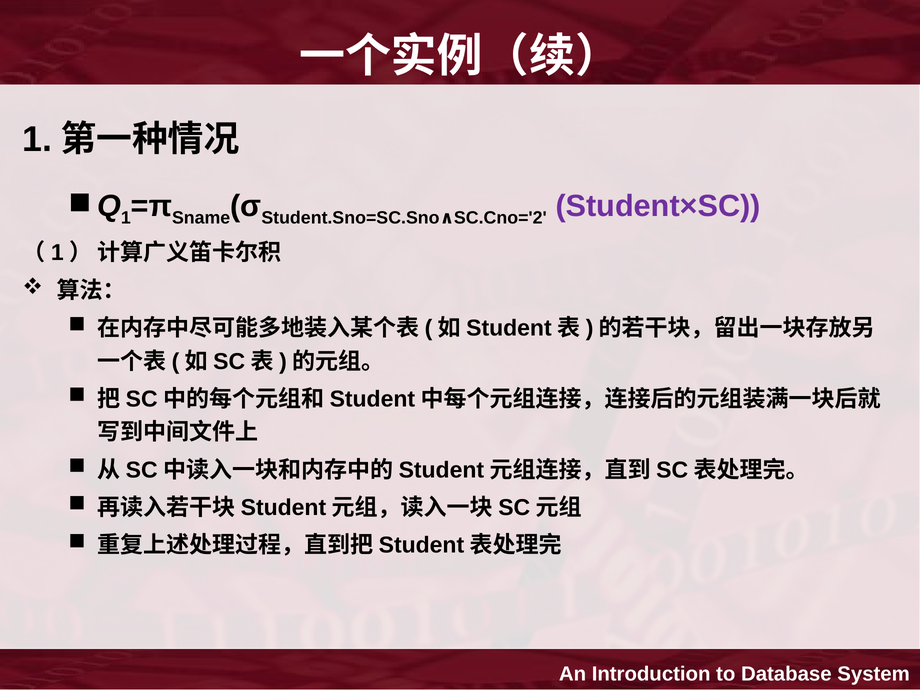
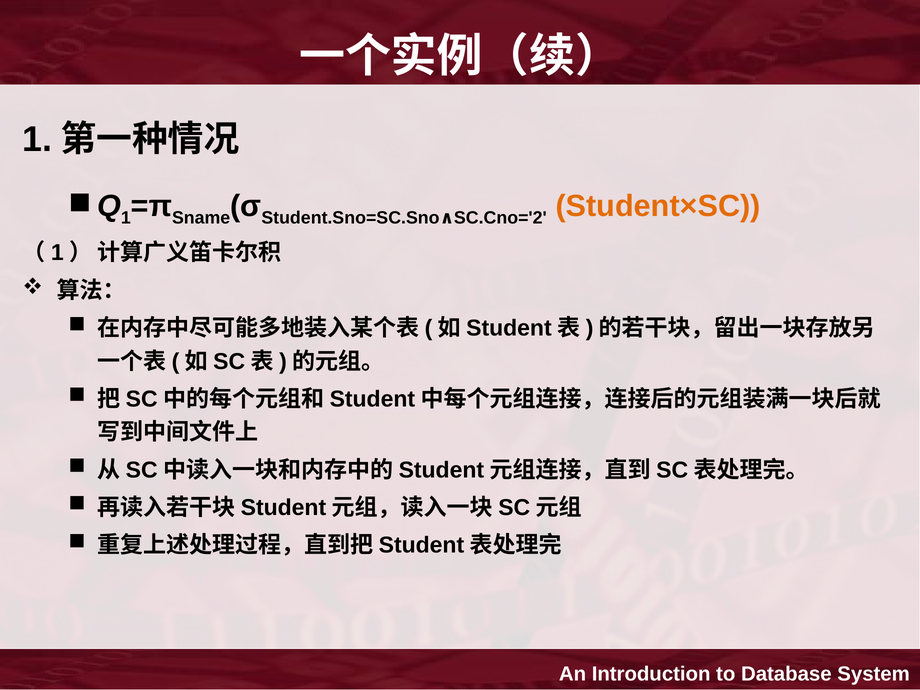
Student×SC colour: purple -> orange
